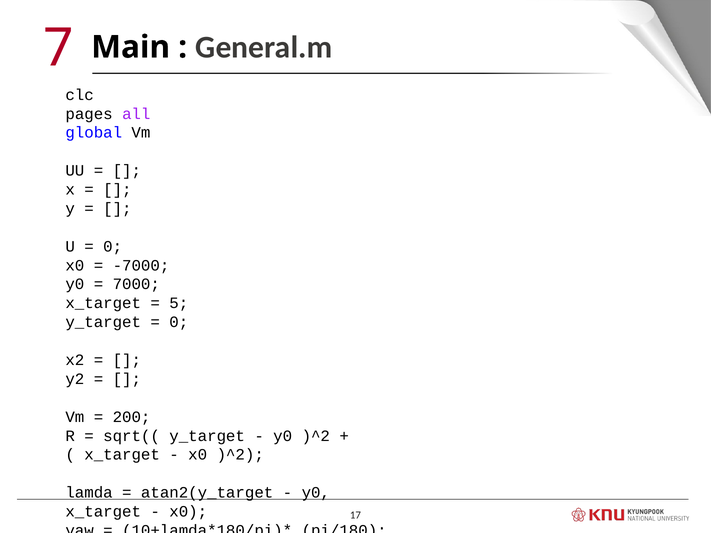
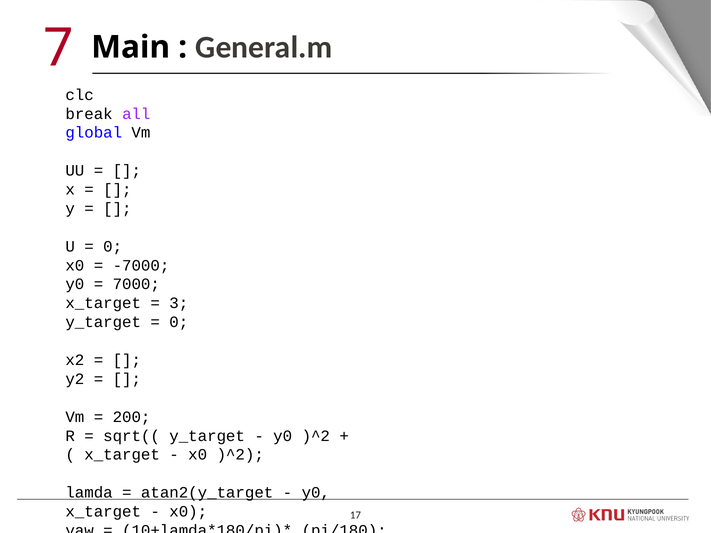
pages at (89, 114): pages -> break
5 at (179, 303): 5 -> 3
